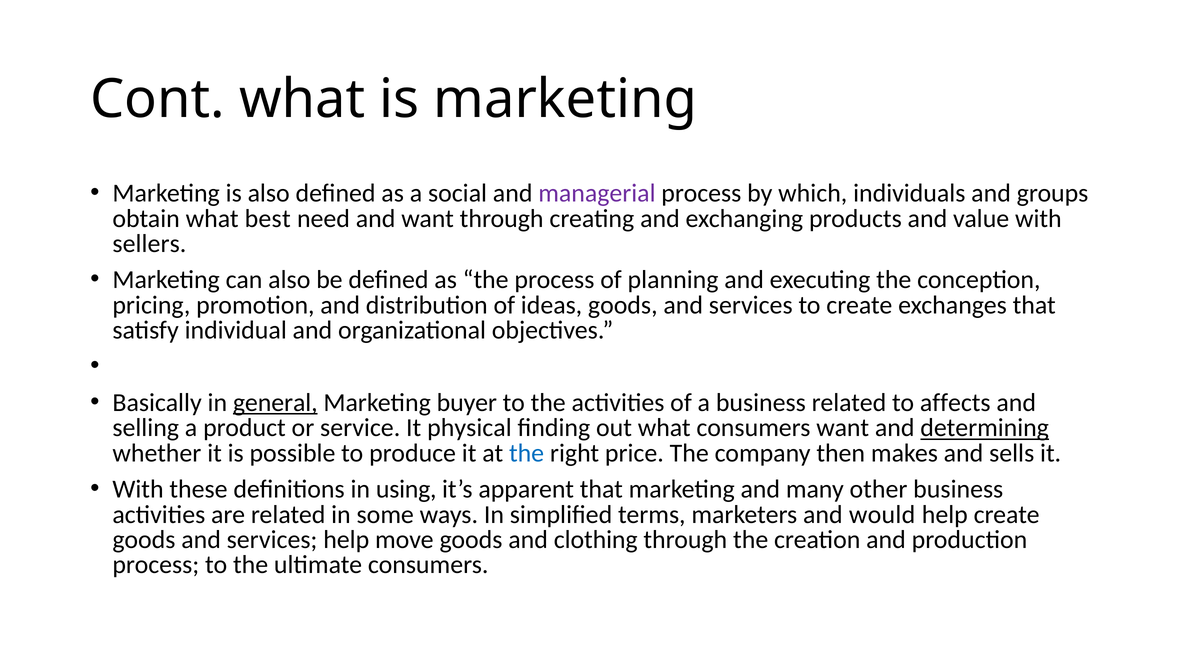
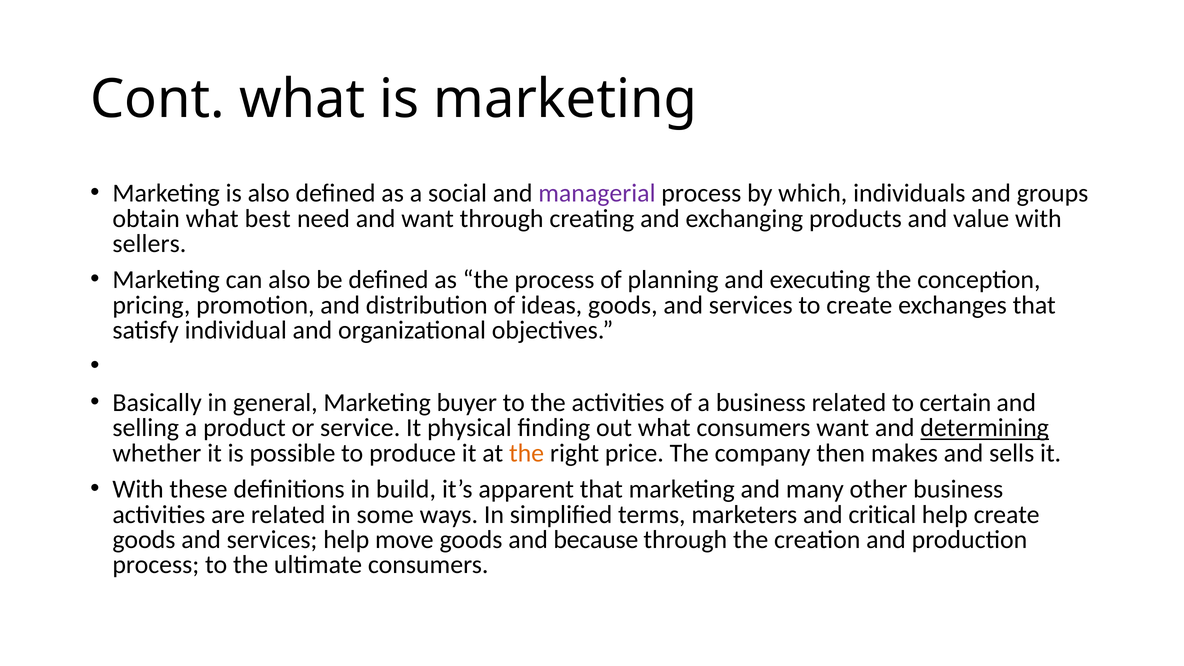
general underline: present -> none
affects: affects -> certain
the at (527, 453) colour: blue -> orange
using: using -> build
would: would -> critical
clothing: clothing -> because
